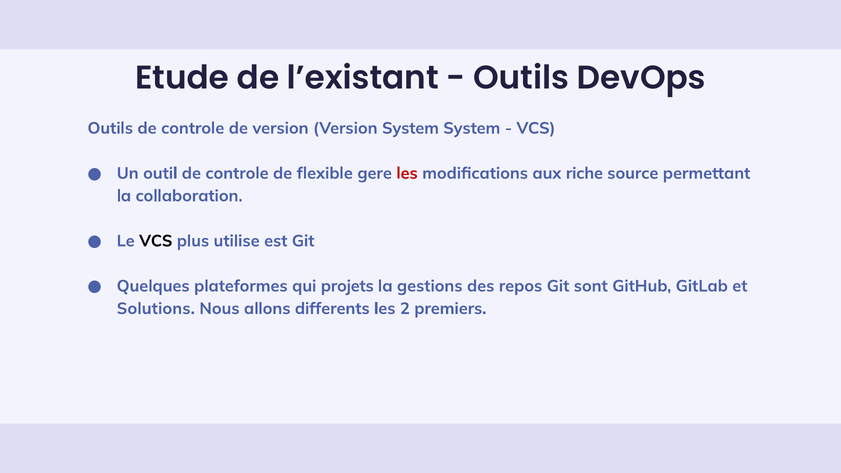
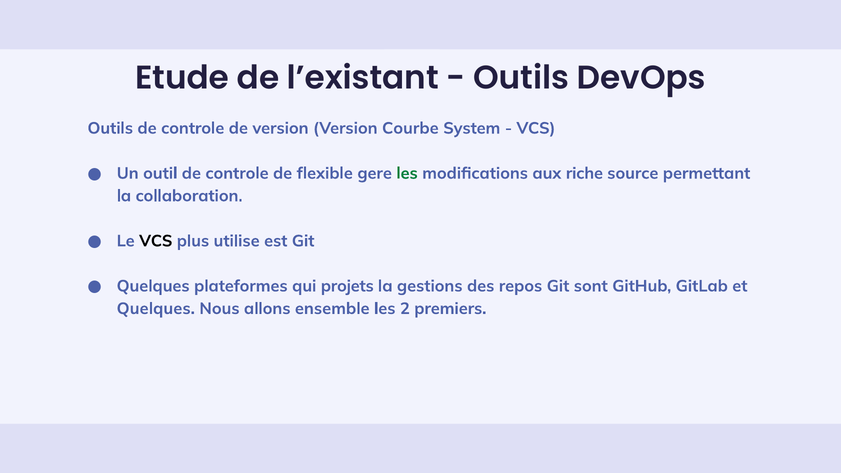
Version System: System -> Courbe
les at (407, 173) colour: red -> green
Solutions at (156, 309): Solutions -> Quelques
differents: differents -> ensemble
